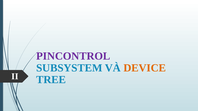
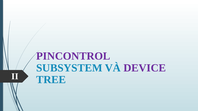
DEVICE colour: orange -> purple
